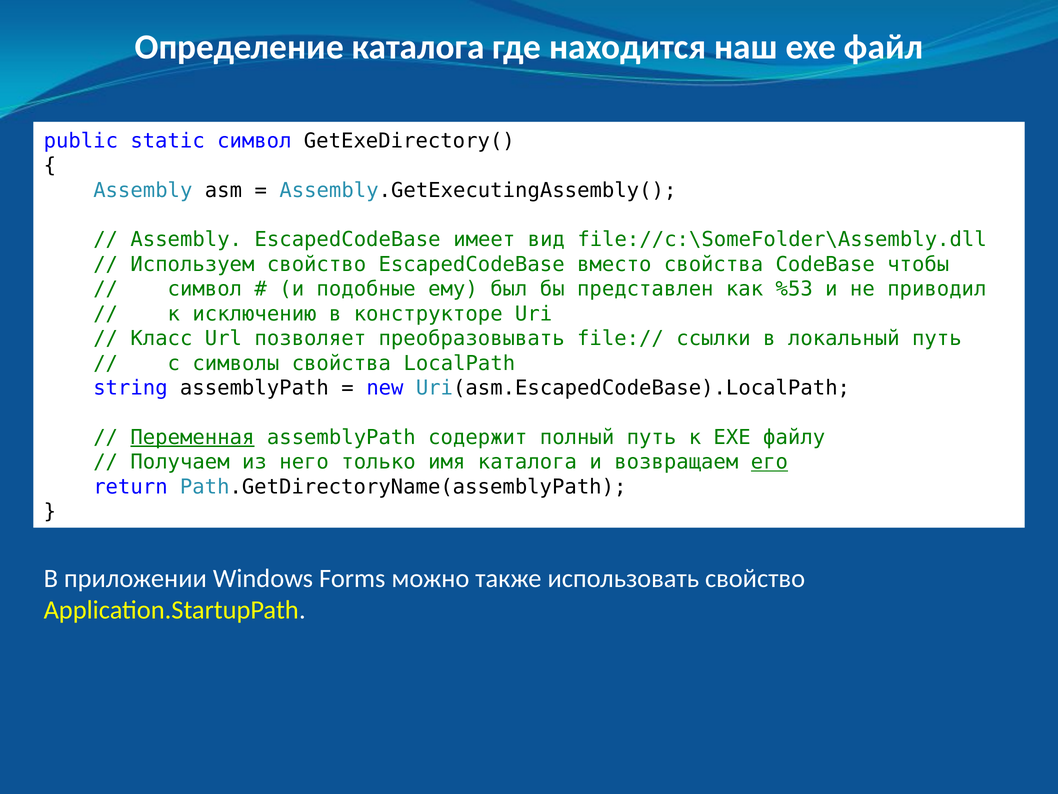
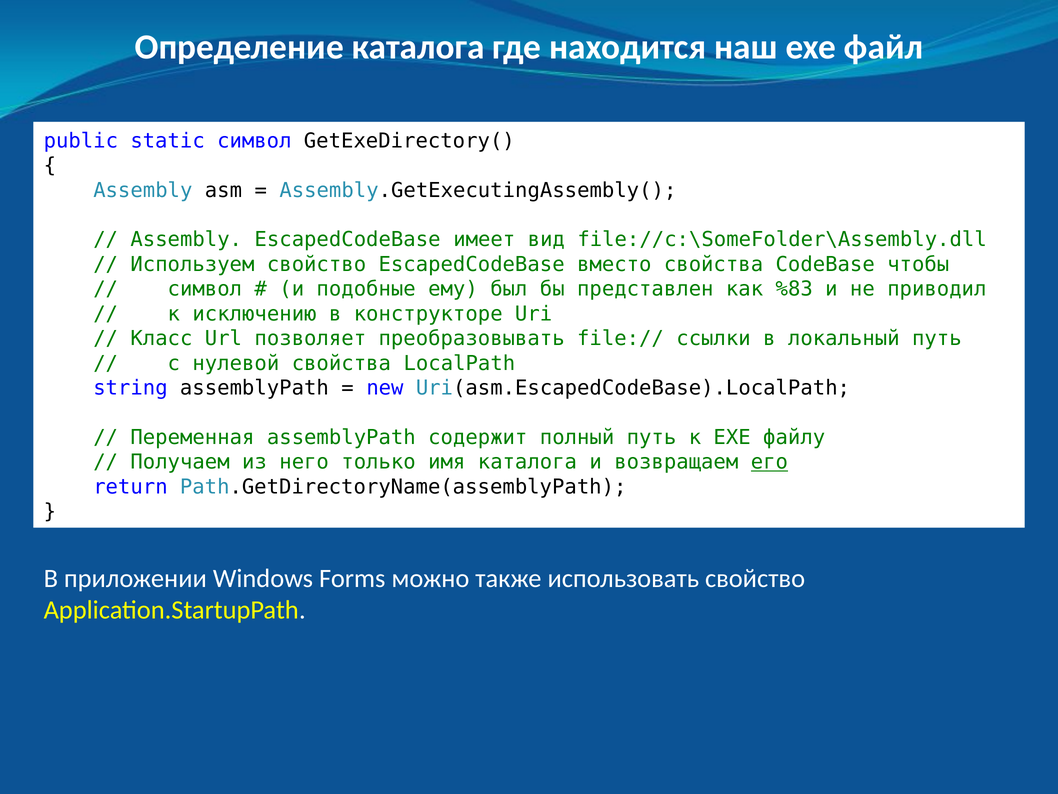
%53: %53 -> %83
символы: символы -> нулевой
Переменная underline: present -> none
